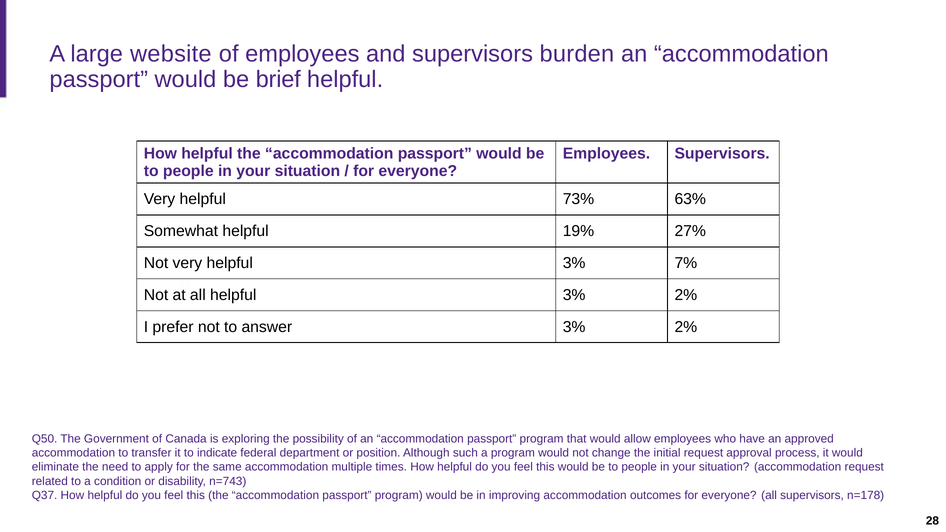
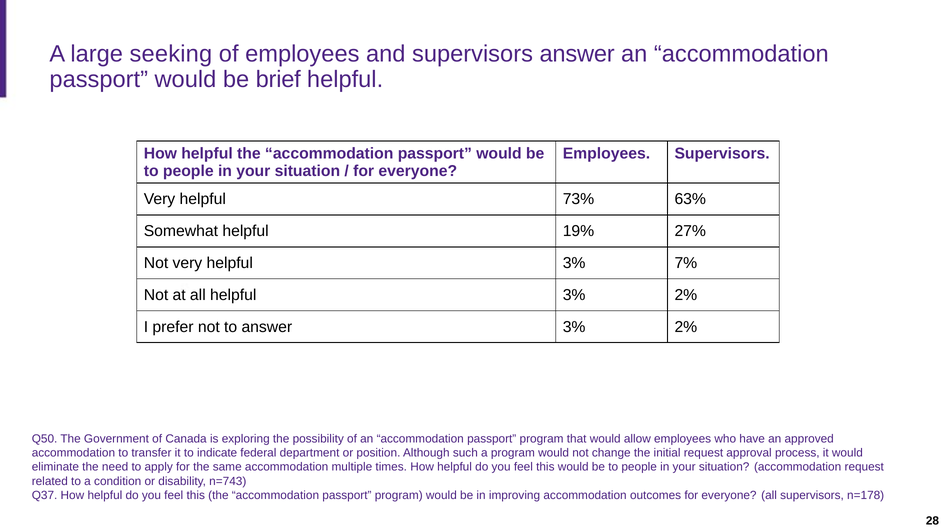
website: website -> seeking
supervisors burden: burden -> answer
